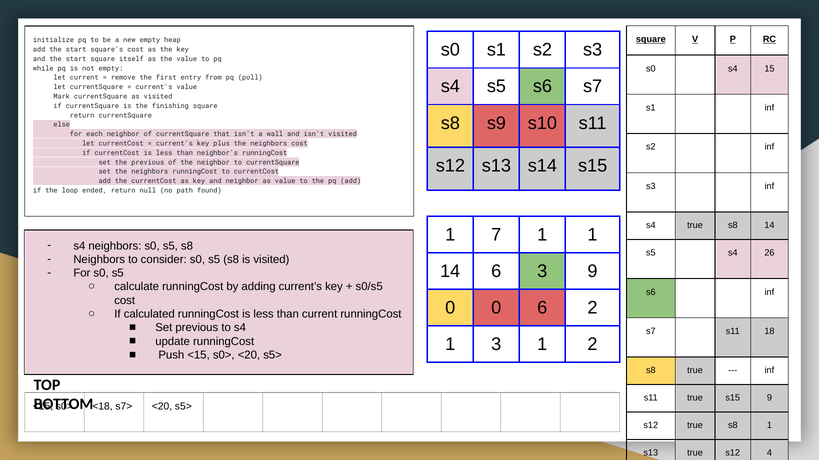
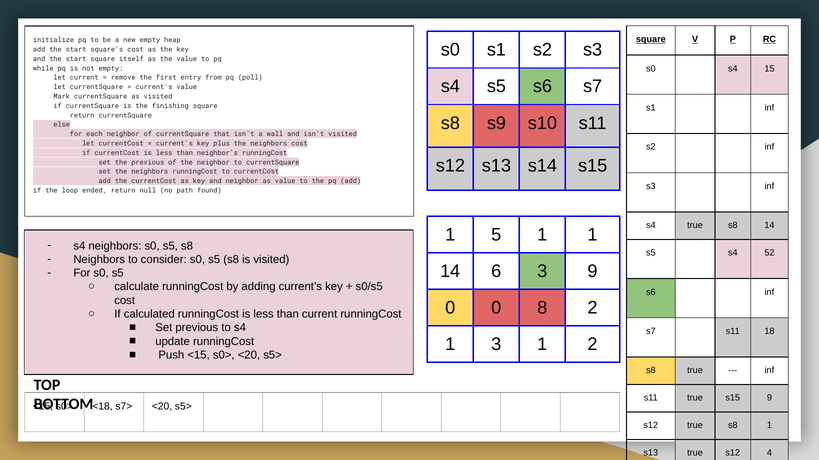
1 7: 7 -> 5
26: 26 -> 52
0 6: 6 -> 8
